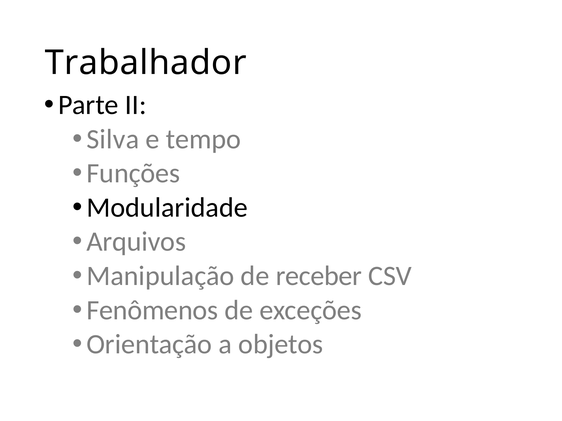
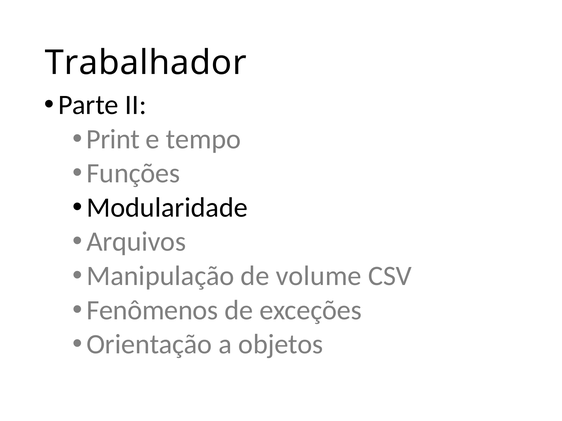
Silva: Silva -> Print
receber: receber -> volume
